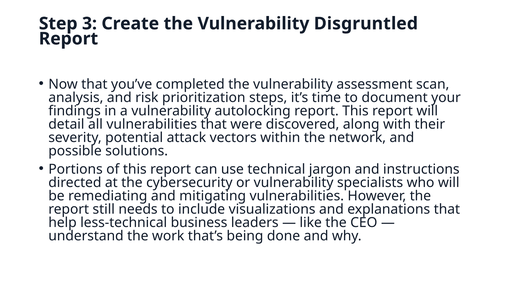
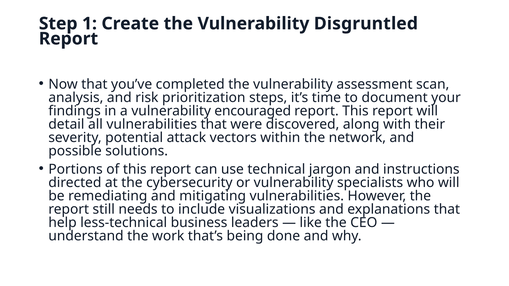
3: 3 -> 1
autolocking: autolocking -> encouraged
